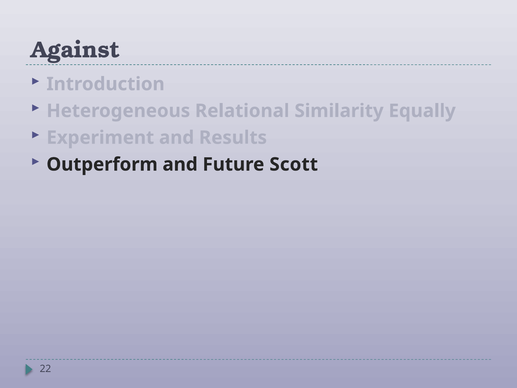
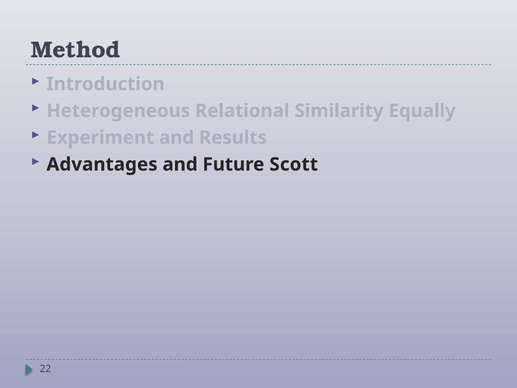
Against: Against -> Method
Outperform: Outperform -> Advantages
